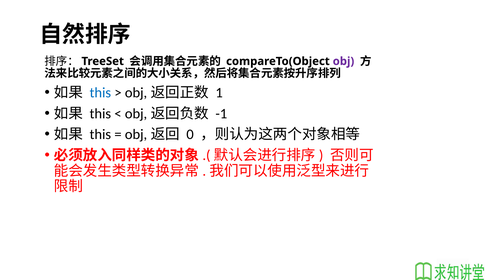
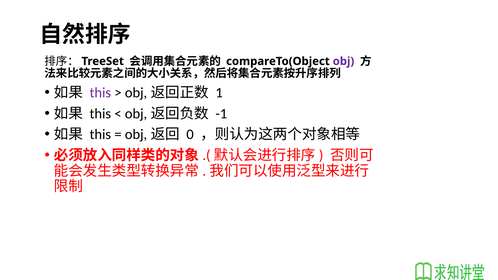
this at (100, 93) colour: blue -> purple
